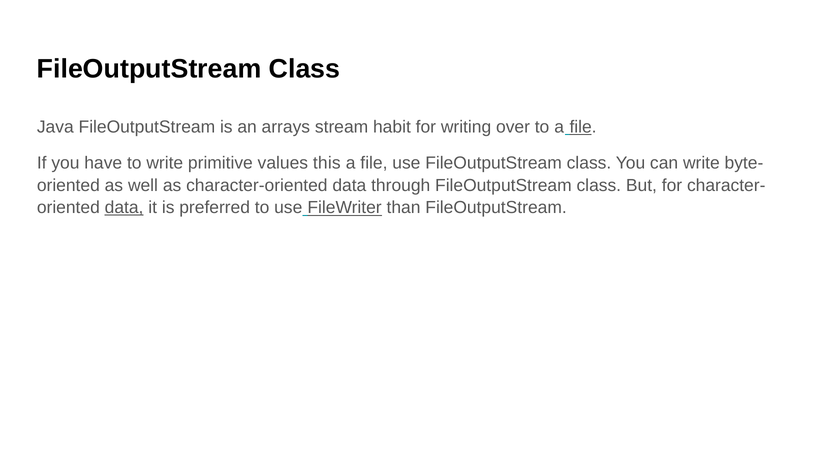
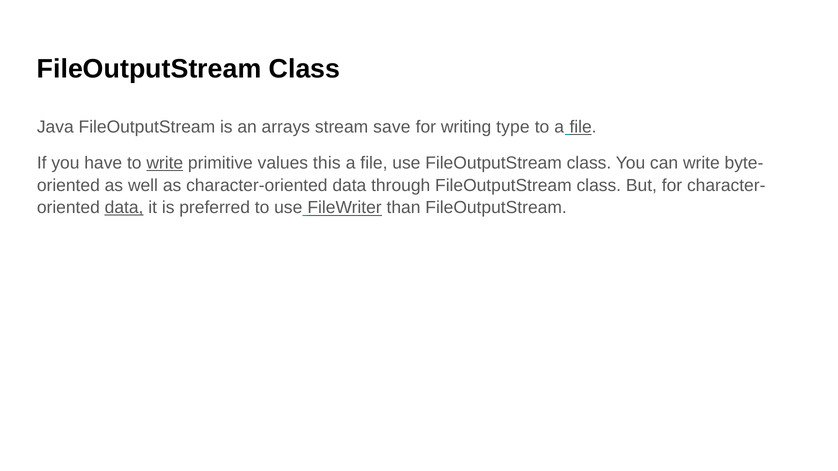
habit: habit -> save
over: over -> type
write at (165, 163) underline: none -> present
